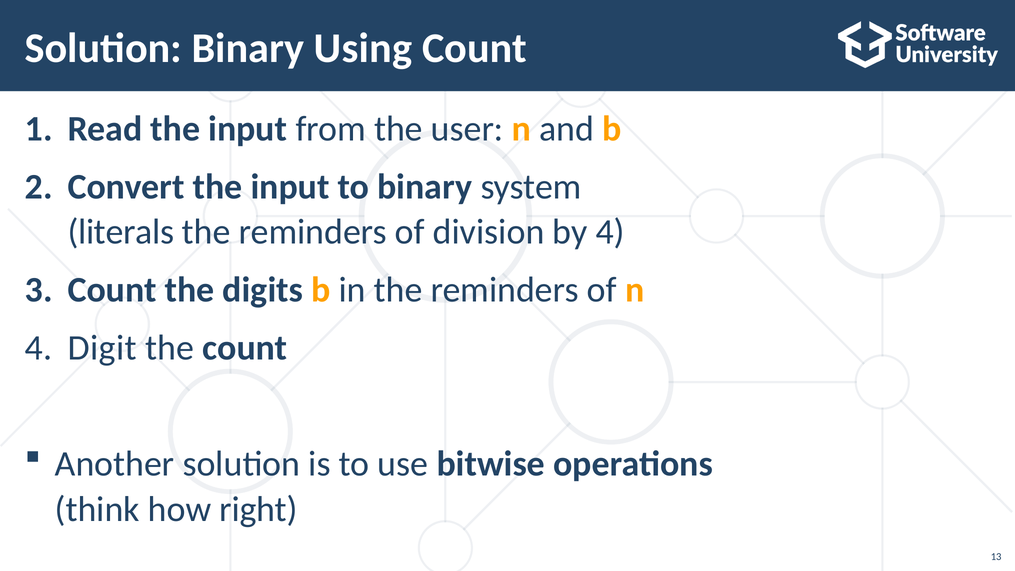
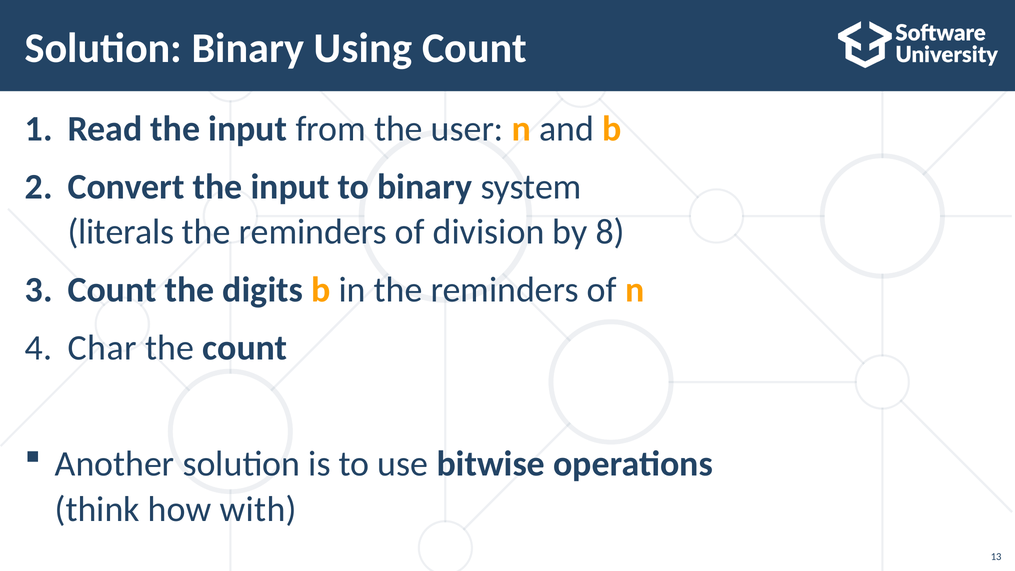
by 4: 4 -> 8
Digit: Digit -> Char
right: right -> with
